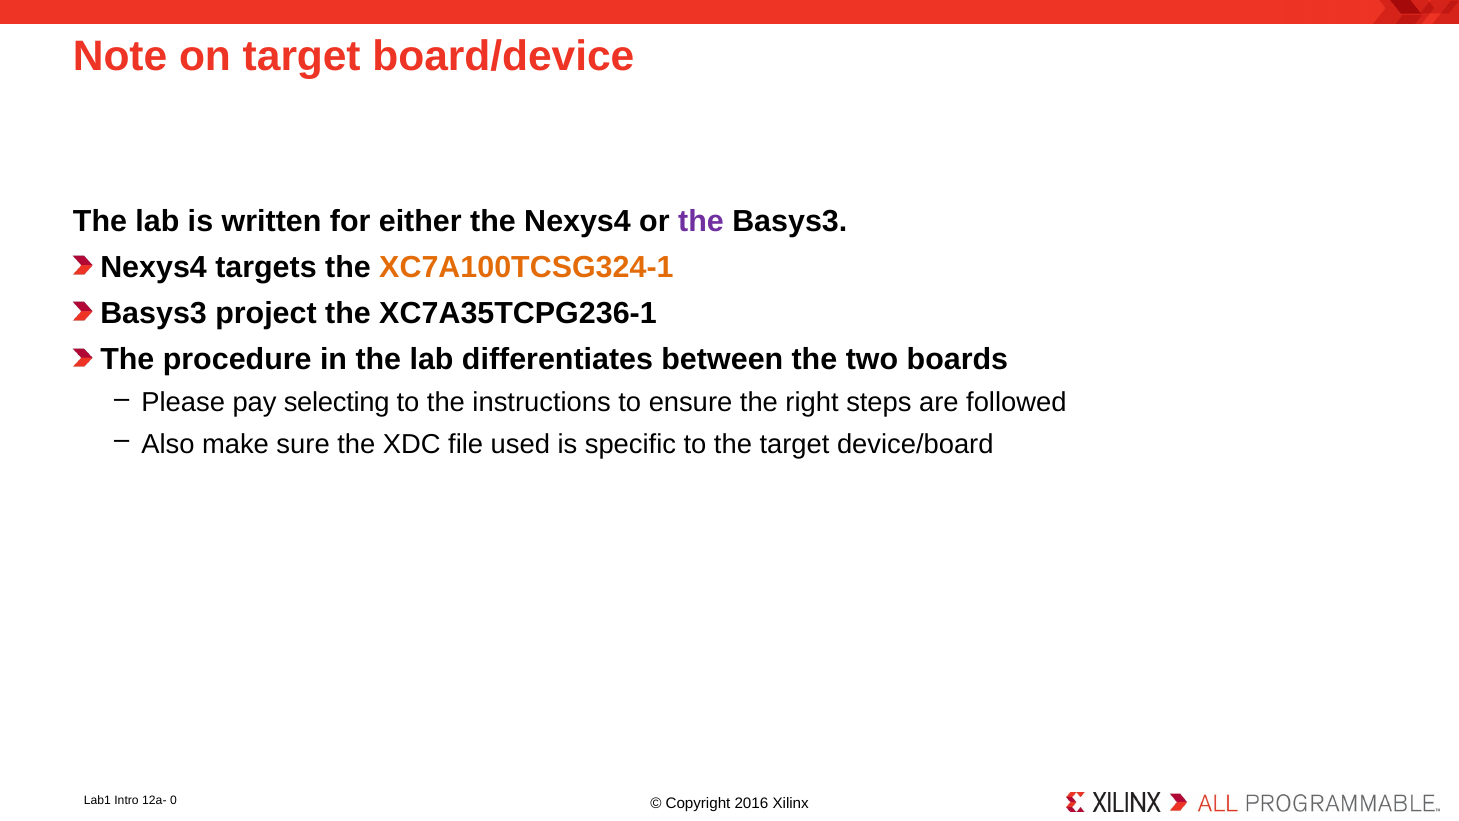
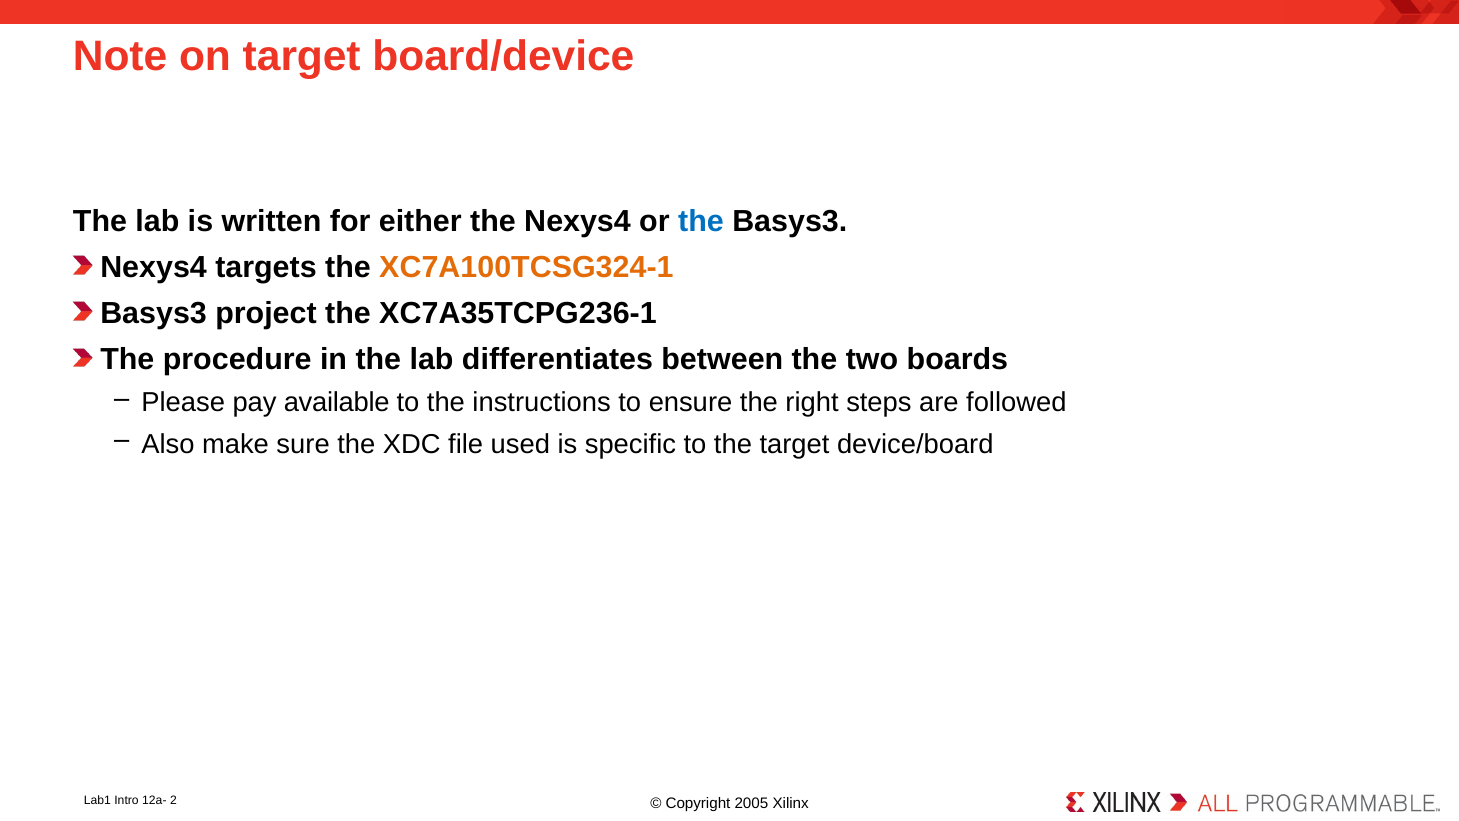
the at (701, 221) colour: purple -> blue
selecting: selecting -> available
0: 0 -> 2
2016: 2016 -> 2005
